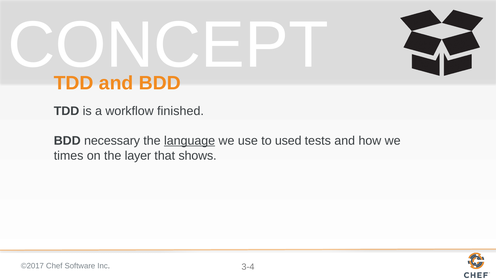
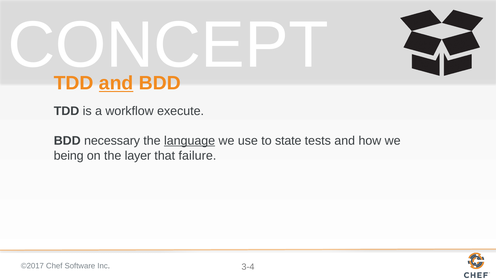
and at (116, 83) underline: none -> present
finished: finished -> execute
used: used -> state
times: times -> being
shows: shows -> failure
